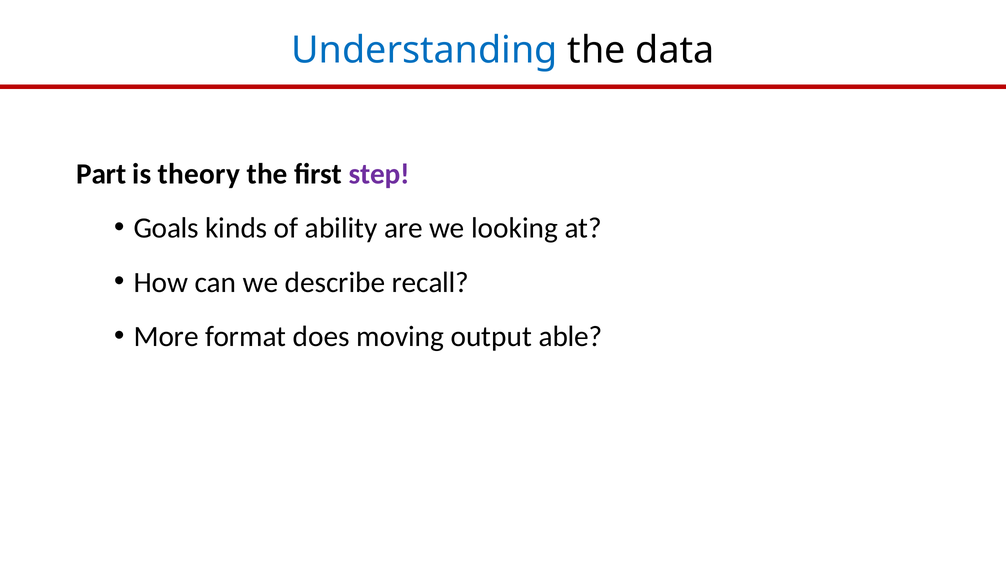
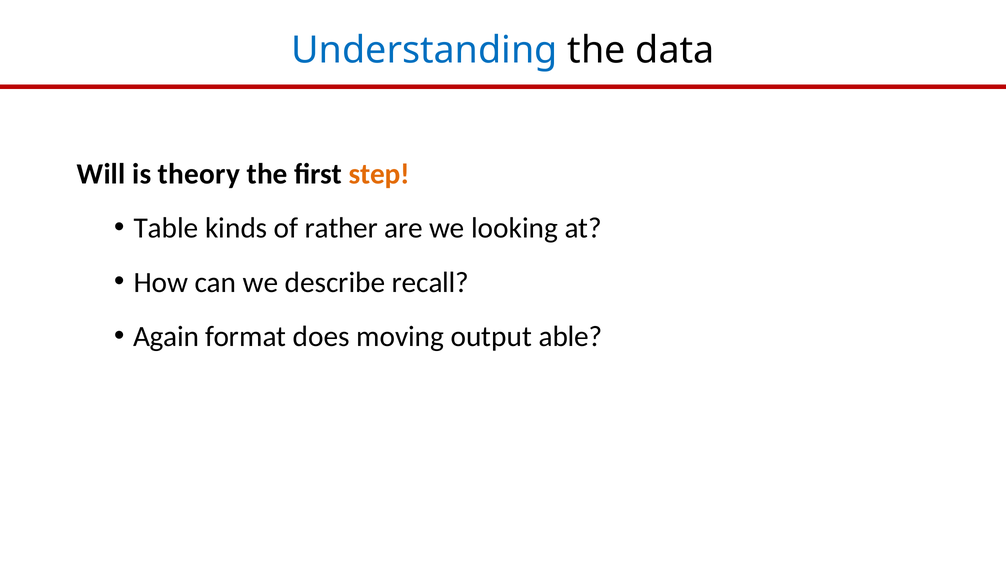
Part: Part -> Will
step colour: purple -> orange
Goals: Goals -> Table
ability: ability -> rather
More: More -> Again
